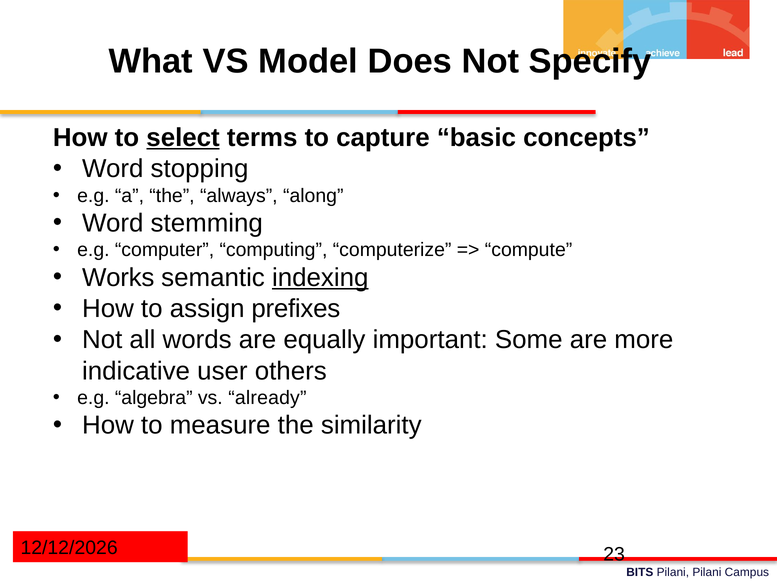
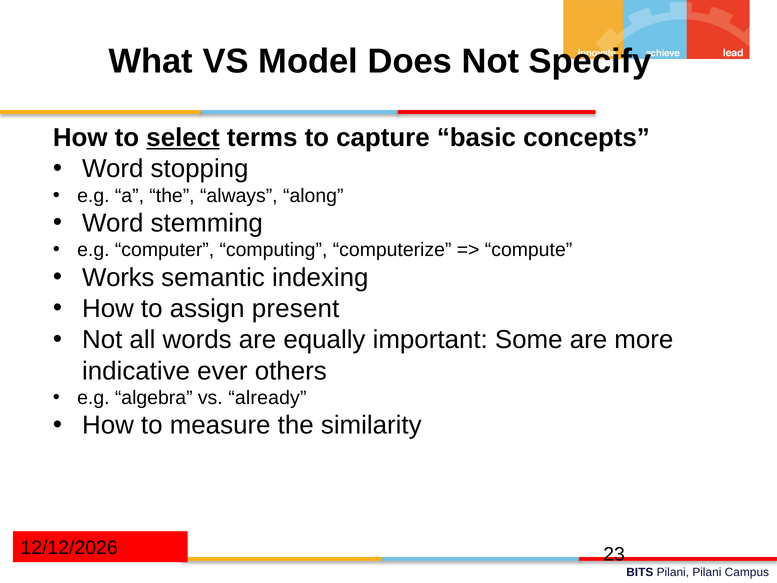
indexing underline: present -> none
prefixes: prefixes -> present
user: user -> ever
